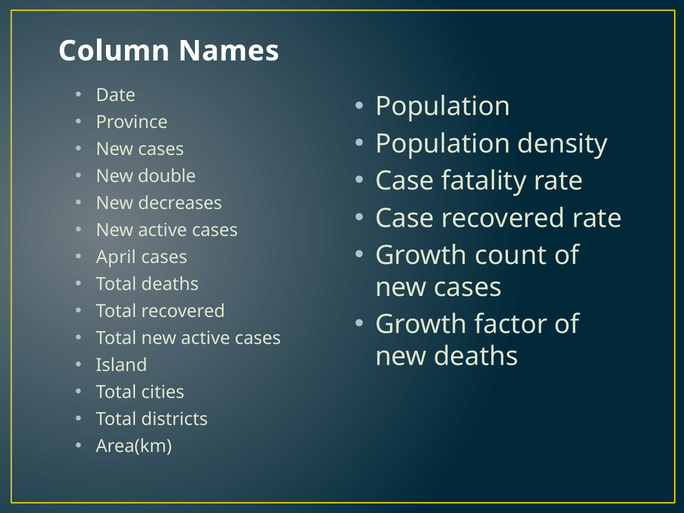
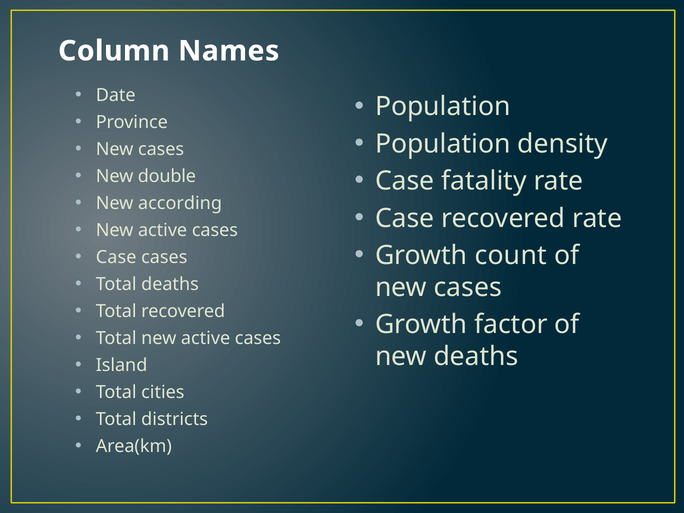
decreases: decreases -> according
April at (116, 257): April -> Case
